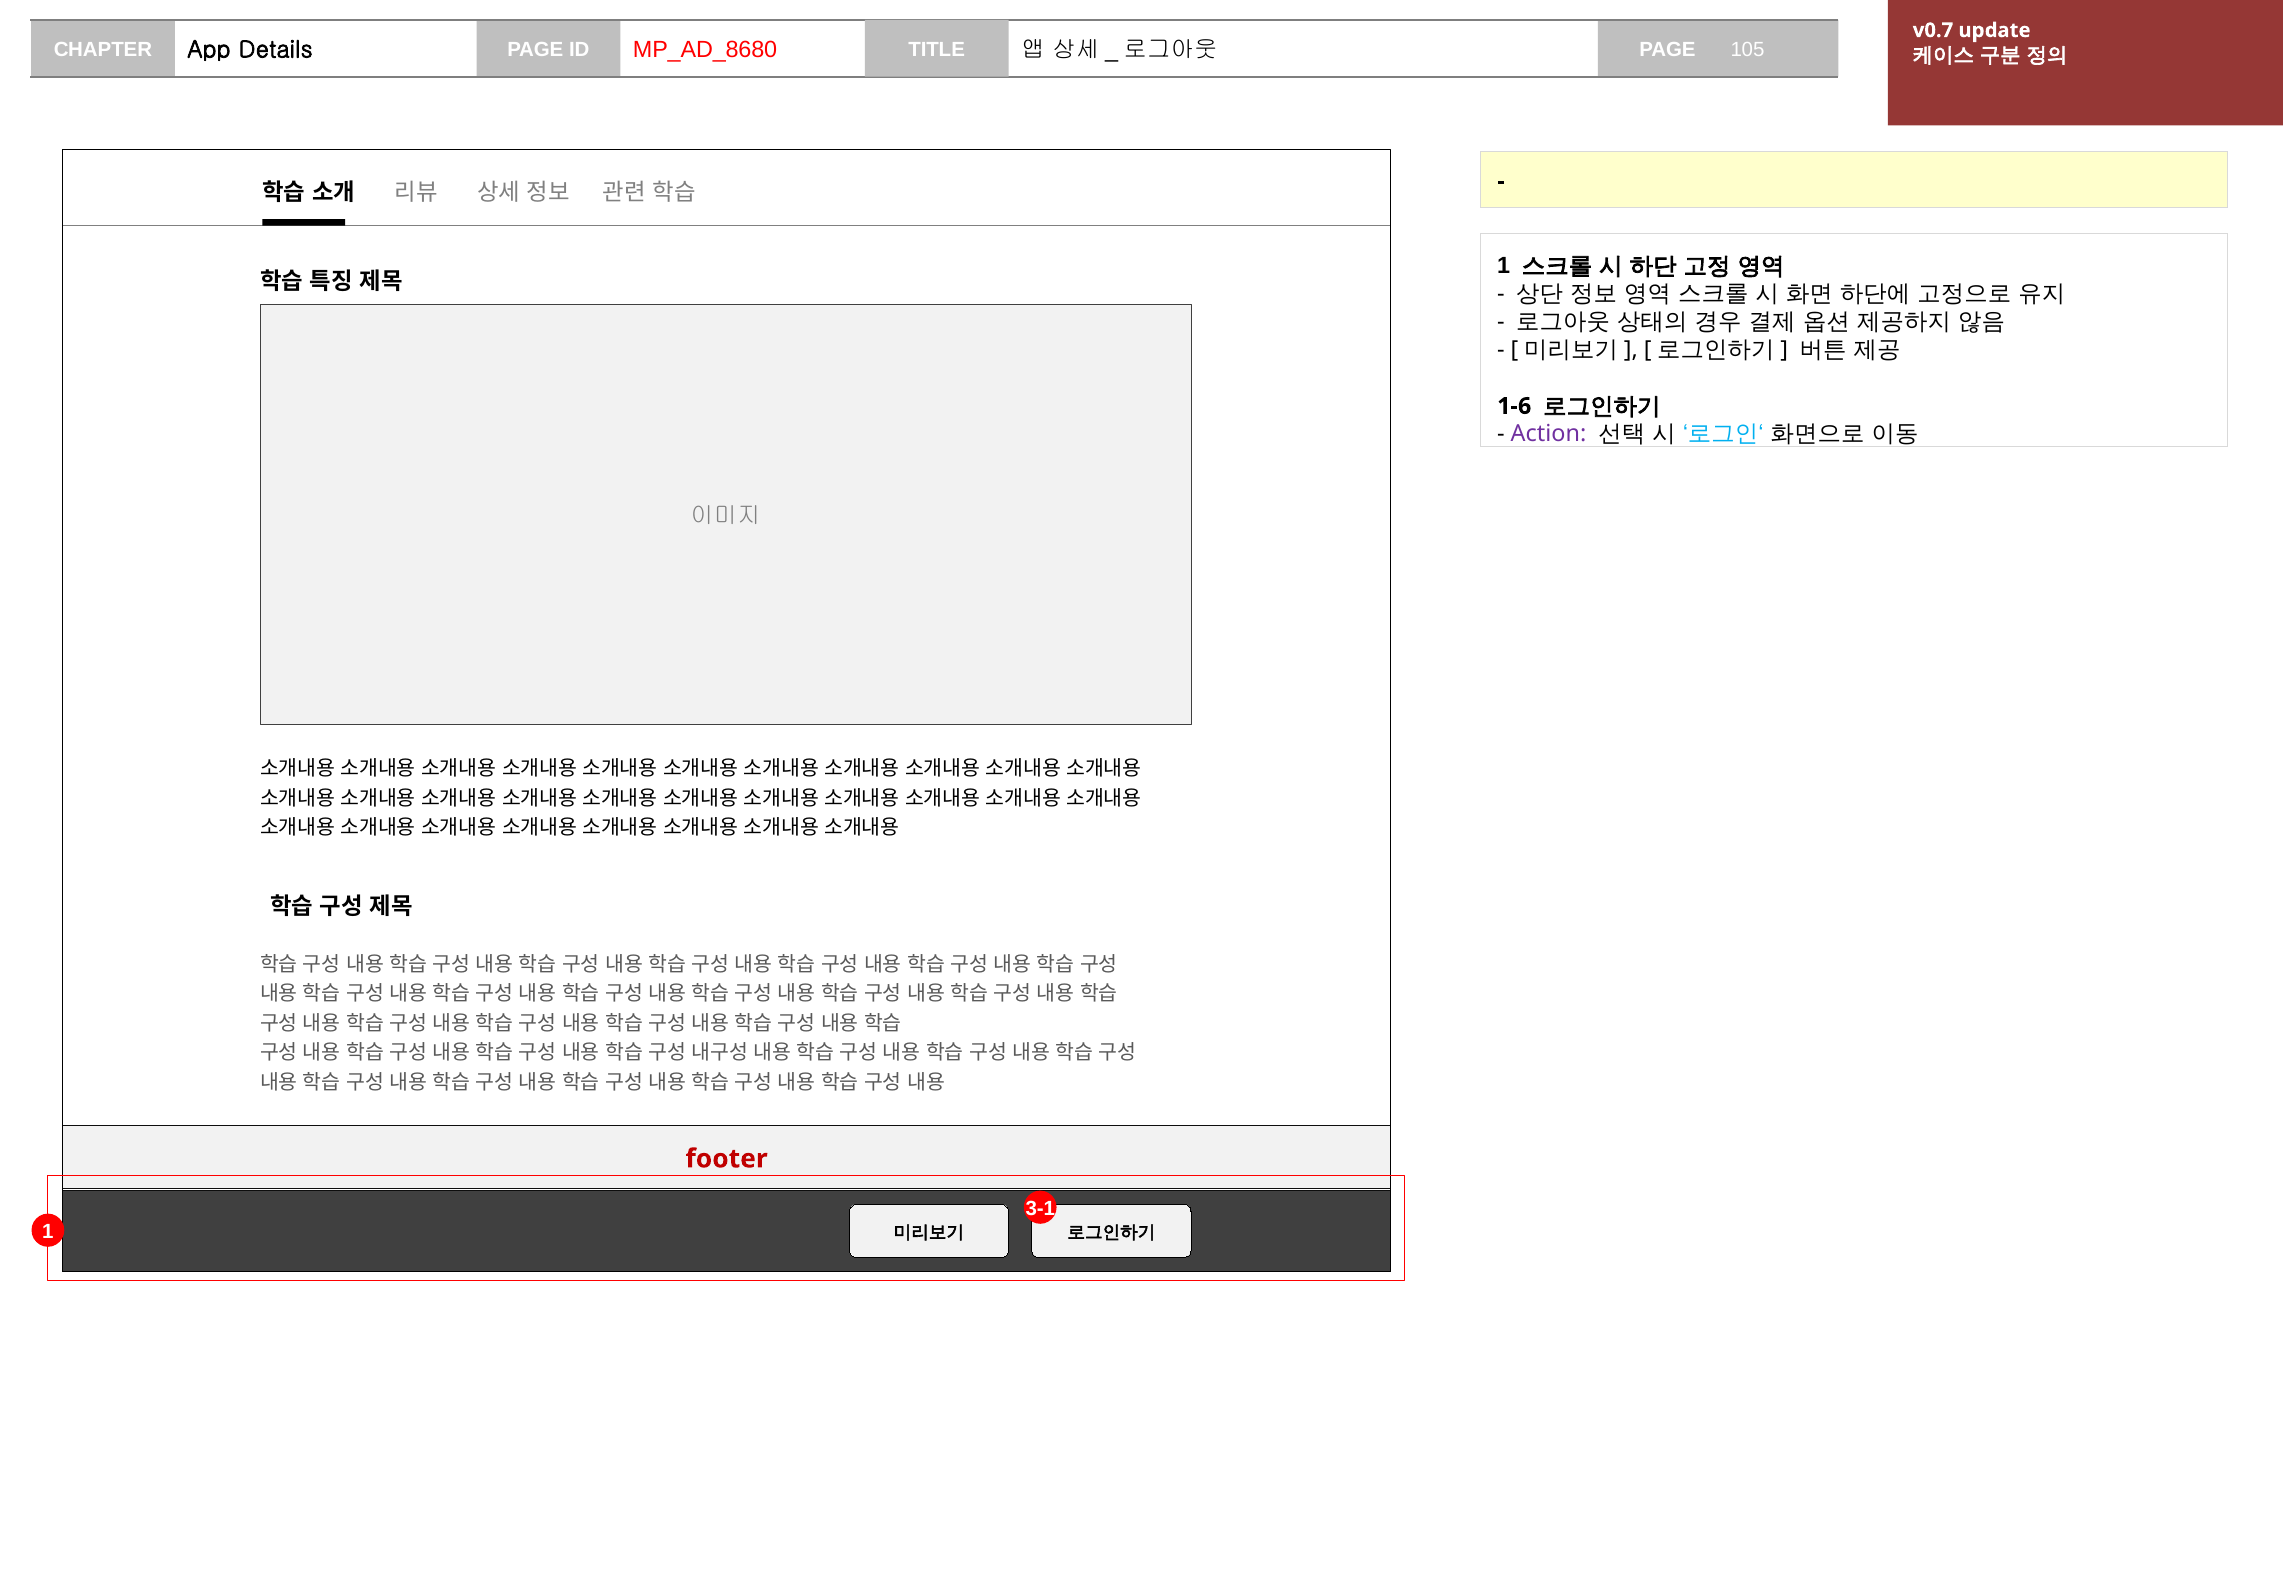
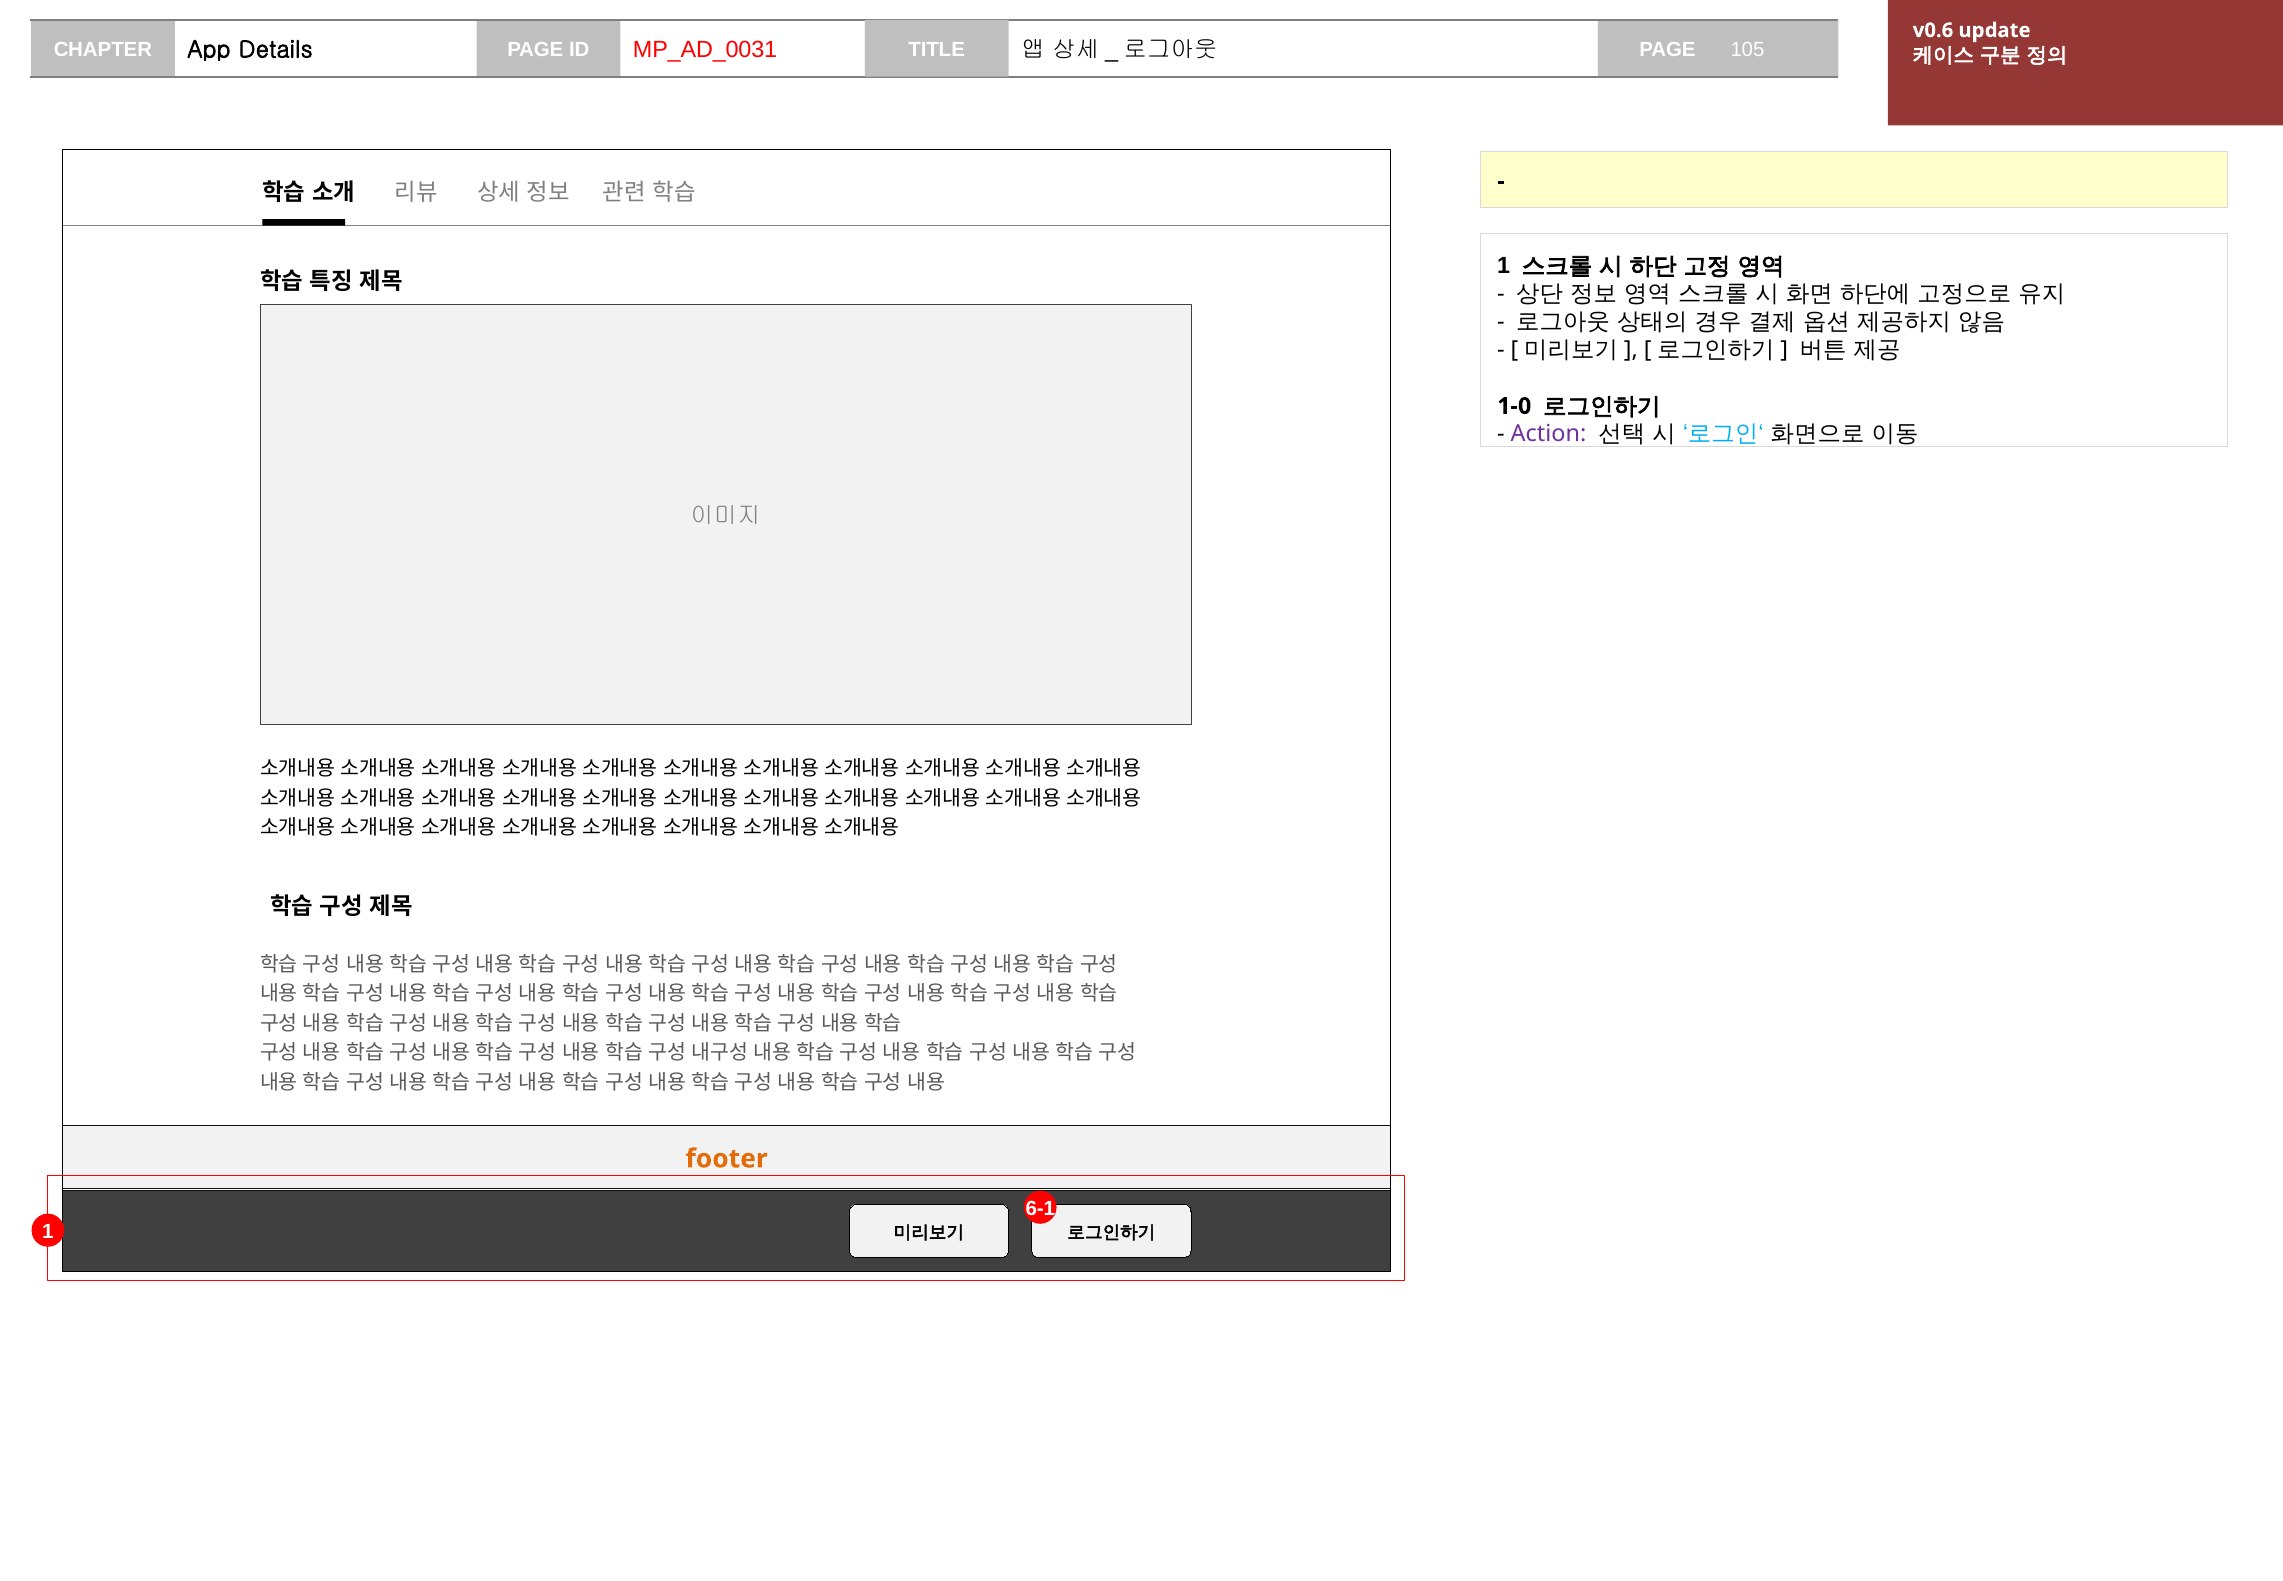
v0.7: v0.7 -> v0.6
MP_AD_8680: MP_AD_8680 -> MP_AD_0031
1-6: 1-6 -> 1-0
footer colour: red -> orange
3-1: 3-1 -> 6-1
